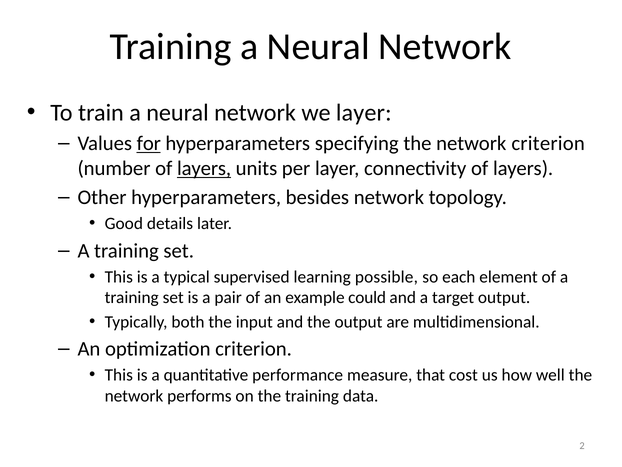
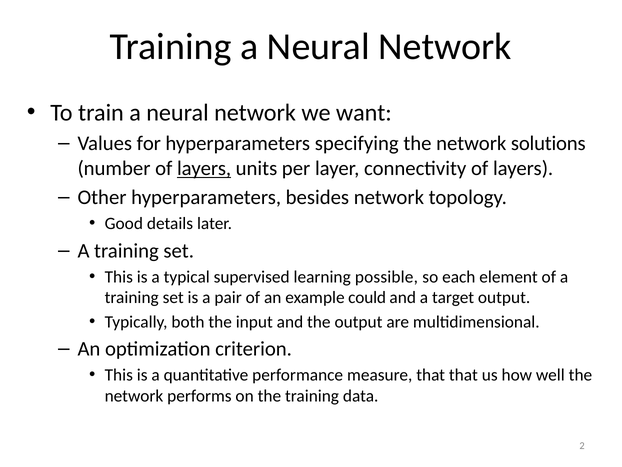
we layer: layer -> want
for underline: present -> none
network criterion: criterion -> solutions
that cost: cost -> that
